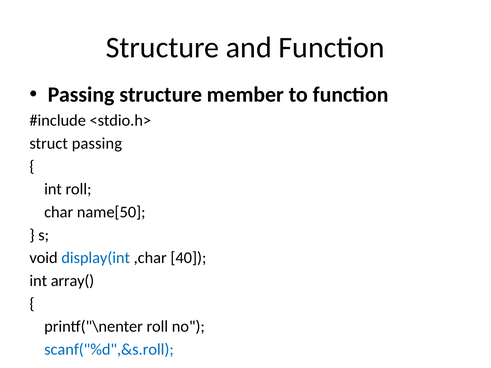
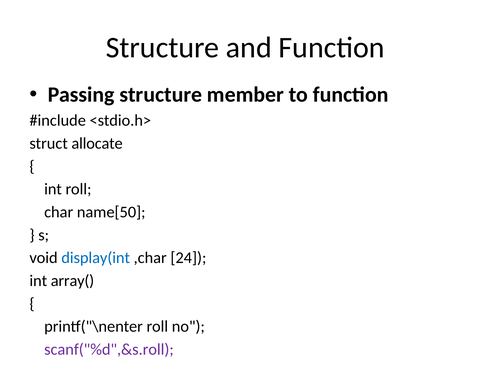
struct passing: passing -> allocate
40: 40 -> 24
scanf("%d",&s.roll colour: blue -> purple
